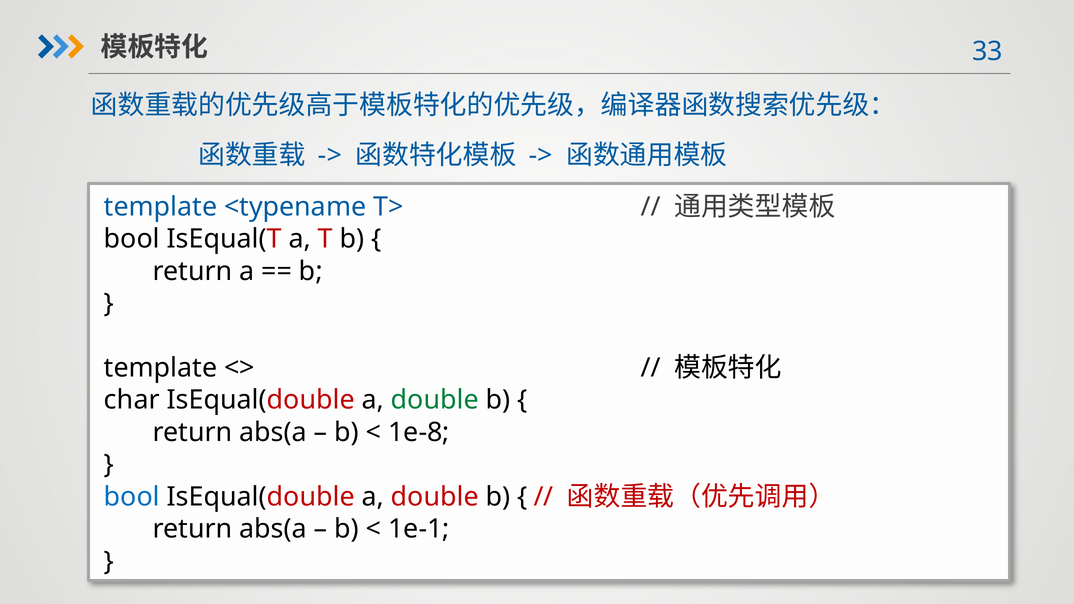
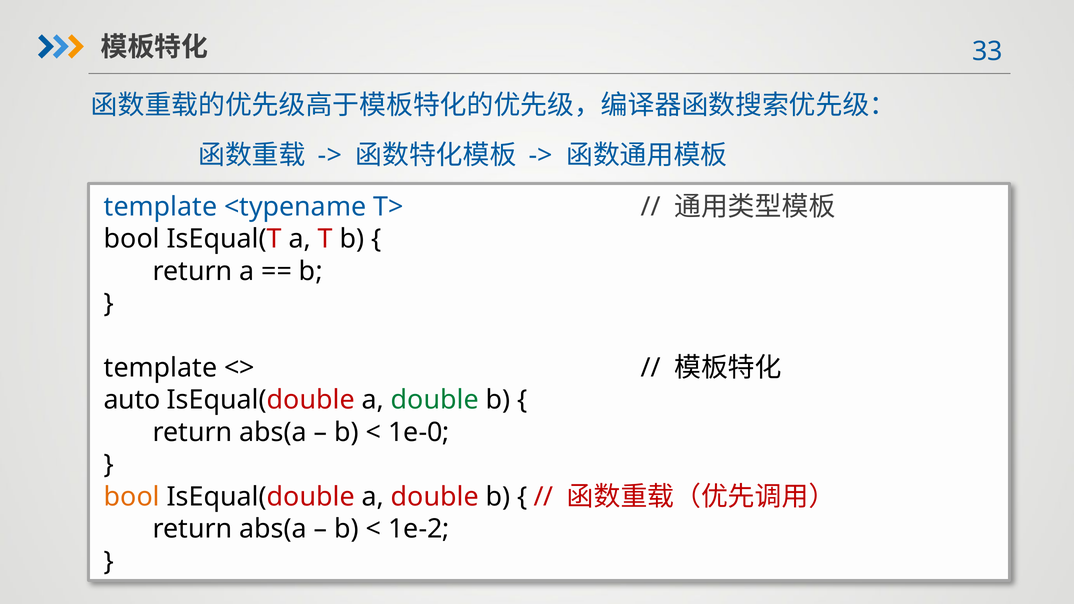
char: char -> auto
1e-8: 1e-8 -> 1e-0
bool at (132, 497) colour: blue -> orange
1e-1: 1e-1 -> 1e-2
